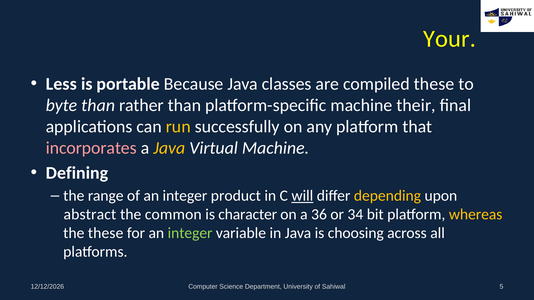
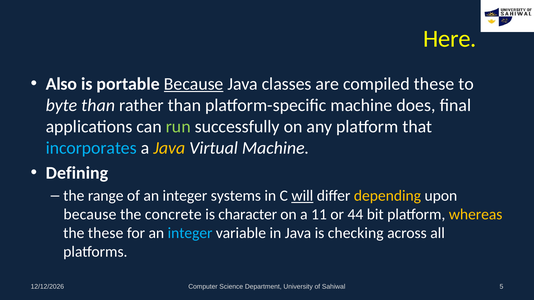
Your: Your -> Here
Less: Less -> Also
Because at (194, 84) underline: none -> present
their: their -> does
run colour: yellow -> light green
incorporates colour: pink -> light blue
product: product -> systems
abstract at (90, 215): abstract -> because
common: common -> concrete
36: 36 -> 11
34: 34 -> 44
integer at (190, 233) colour: light green -> light blue
choosing: choosing -> checking
